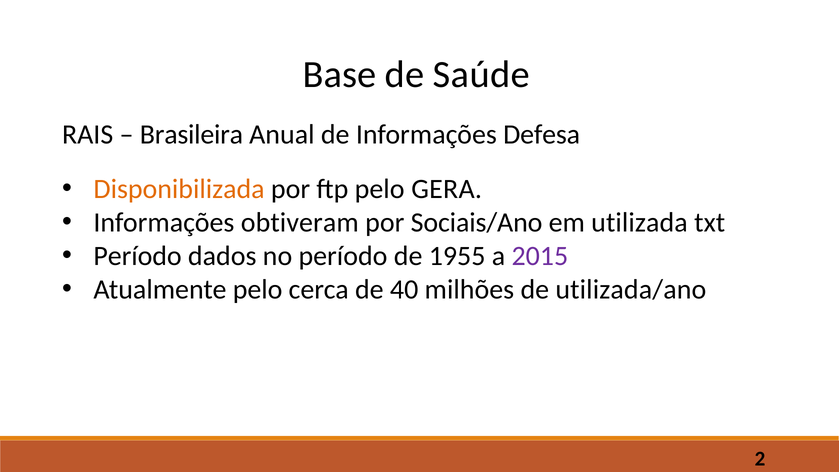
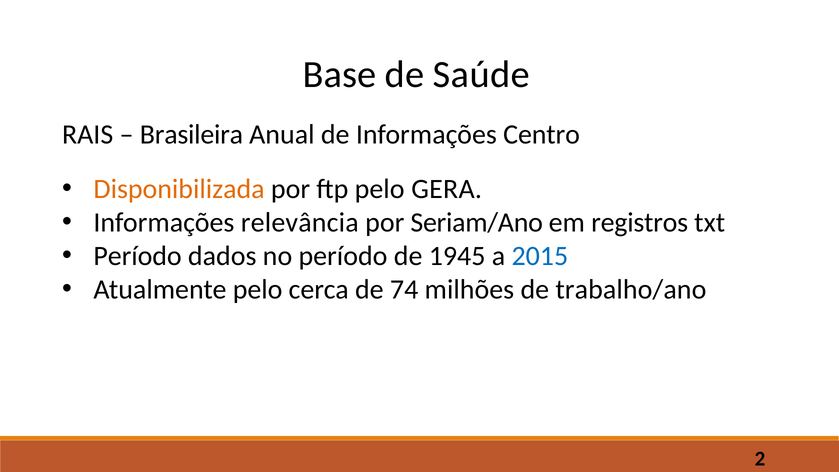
Defesa: Defesa -> Centro
obtiveram: obtiveram -> relevância
Sociais/Ano: Sociais/Ano -> Seriam/Ano
utilizada: utilizada -> registros
1955: 1955 -> 1945
2015 colour: purple -> blue
40: 40 -> 74
utilizada/ano: utilizada/ano -> trabalho/ano
